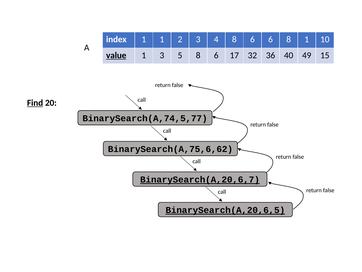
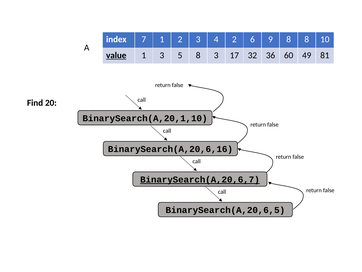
index 1: 1 -> 7
4 8: 8 -> 2
6 6: 6 -> 9
8 1: 1 -> 8
5 8 6: 6 -> 3
40: 40 -> 60
15: 15 -> 81
Find underline: present -> none
BinarySearch(A,74,5,77: BinarySearch(A,74,5,77 -> BinarySearch(A,20,1,10
BinarySearch(A,75,6,62: BinarySearch(A,75,6,62 -> BinarySearch(A,20,6,16
BinarySearch(A,20,6,5 underline: present -> none
